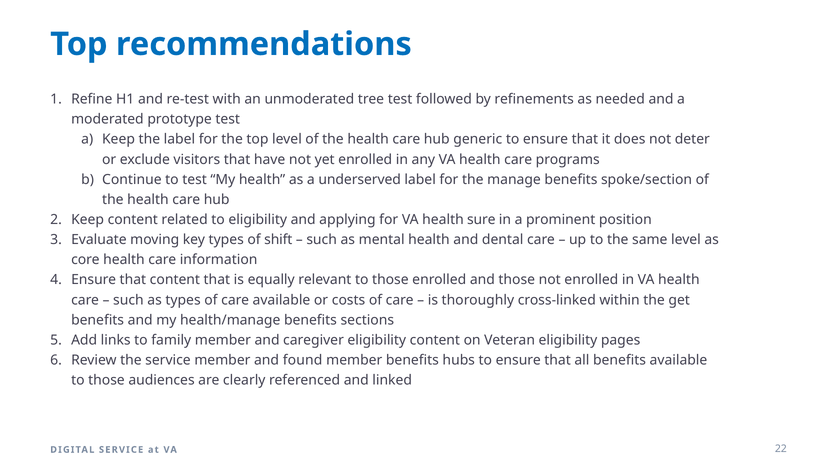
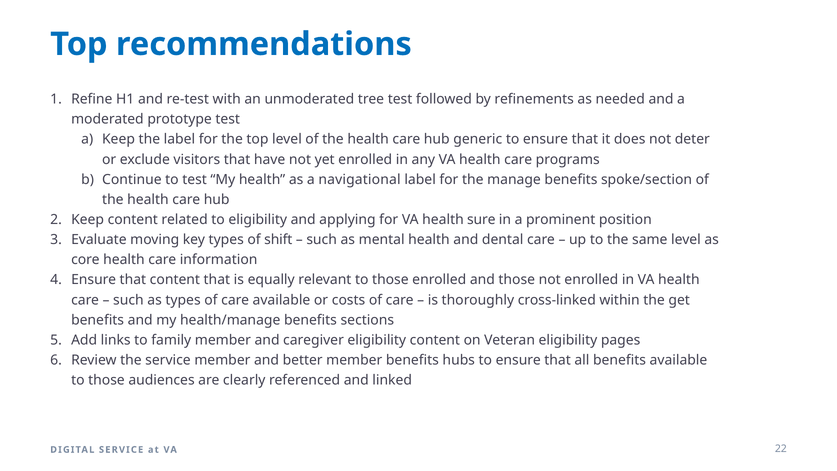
underserved: underserved -> navigational
found: found -> better
